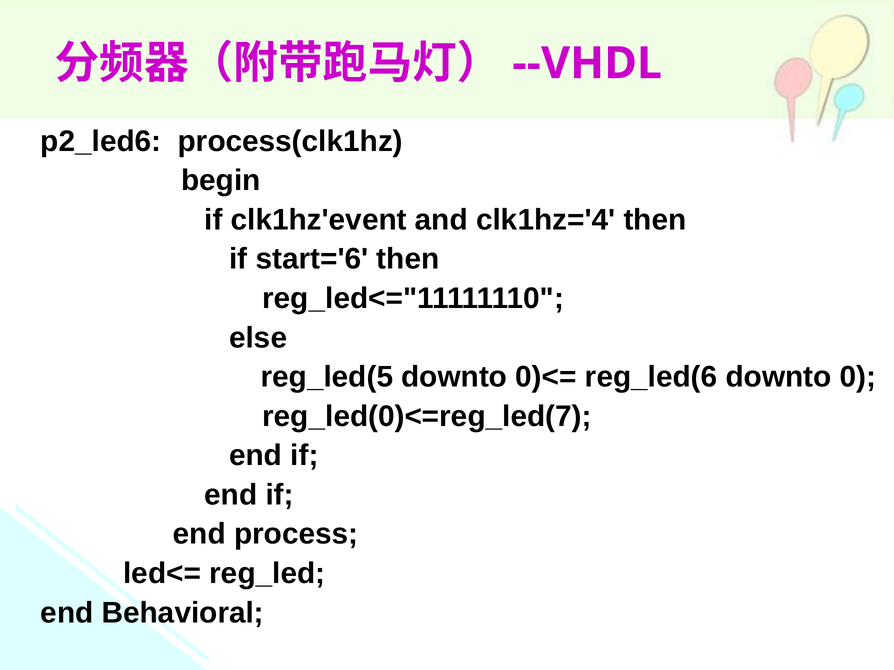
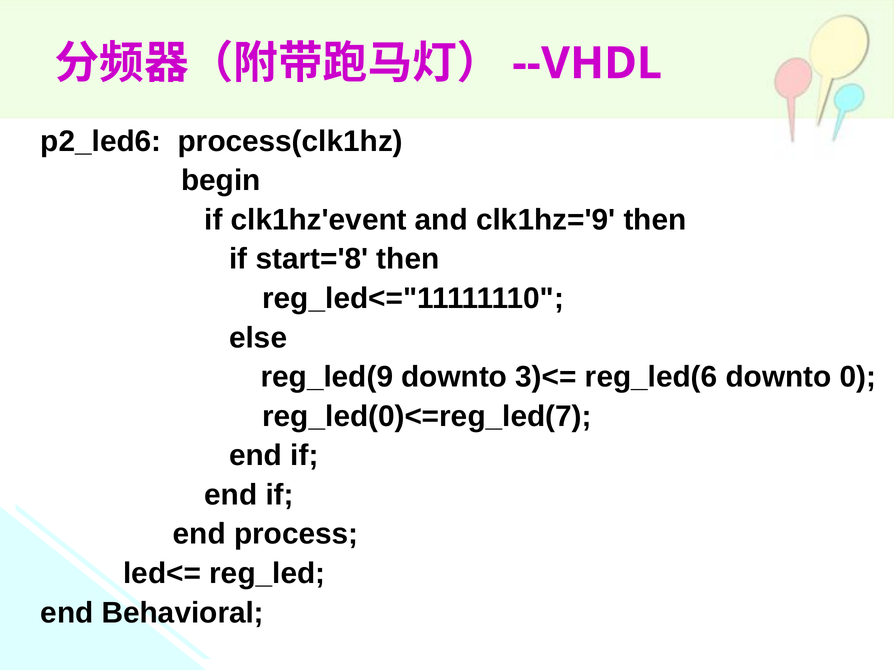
clk1hz='4: clk1hz='4 -> clk1hz='9
start='6: start='6 -> start='8
reg_led(5: reg_led(5 -> reg_led(9
0)<=: 0)<= -> 3)<=
